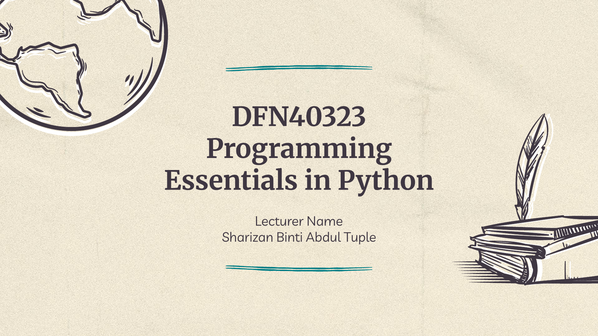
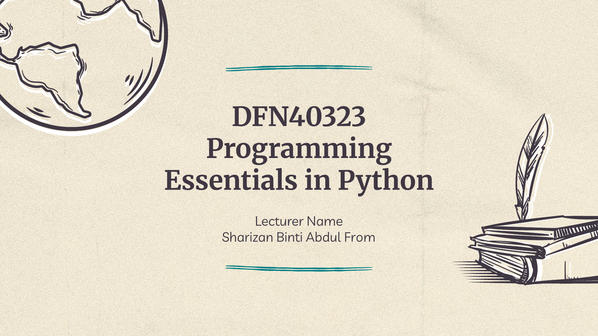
Tuple: Tuple -> From
